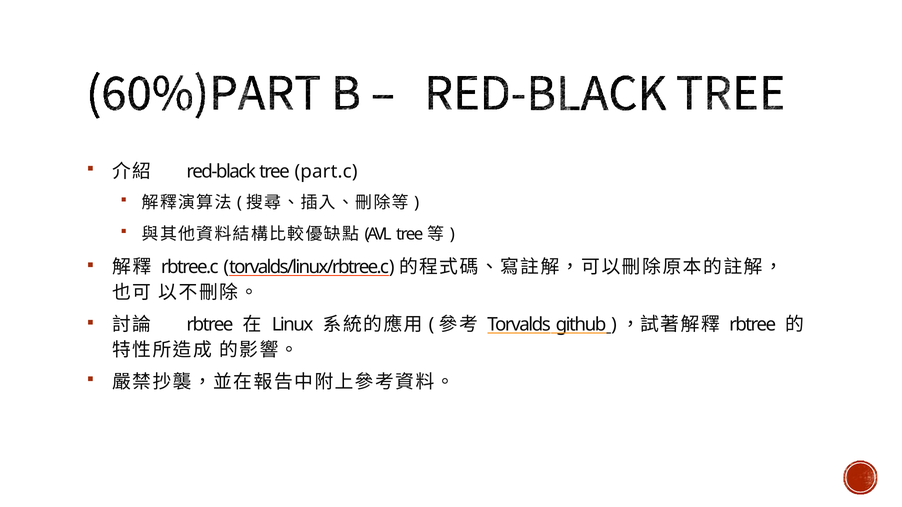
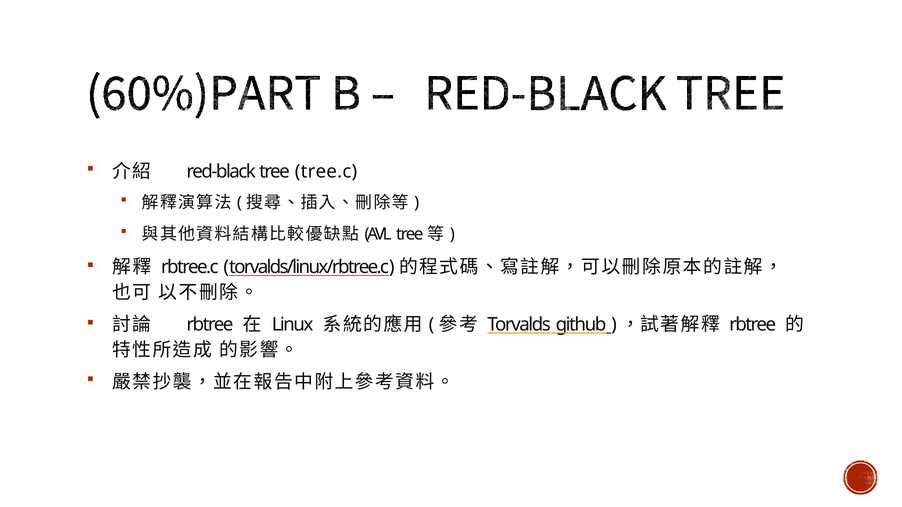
part.c: part.c -> tree.c
